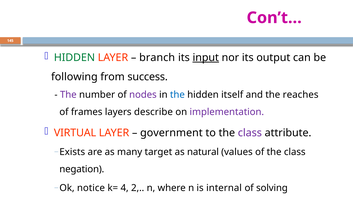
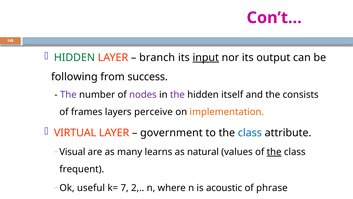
the at (177, 94) colour: blue -> purple
reaches: reaches -> consists
describe: describe -> perceive
implementation colour: purple -> orange
class at (250, 132) colour: purple -> blue
Exists: Exists -> Visual
target: target -> learns
the at (274, 152) underline: none -> present
negation: negation -> frequent
notice: notice -> useful
4: 4 -> 7
internal: internal -> acoustic
solving: solving -> phrase
